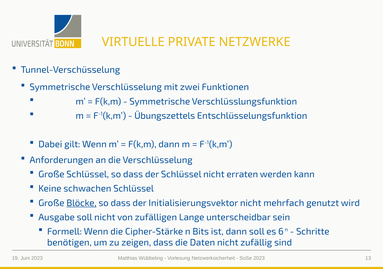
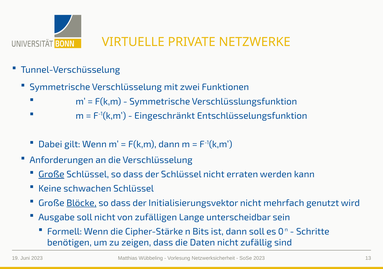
Übungszettels: Übungszettels -> Eingeschränkt
Große at (51, 174) underline: none -> present
6: 6 -> 0
